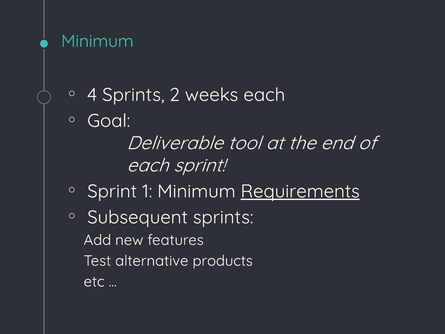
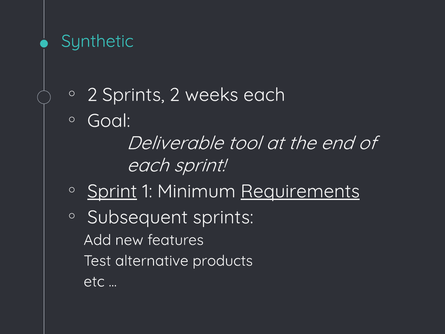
Minimum at (97, 41): Minimum -> Synthetic
4 at (92, 95): 4 -> 2
Sprint at (112, 191) underline: none -> present
